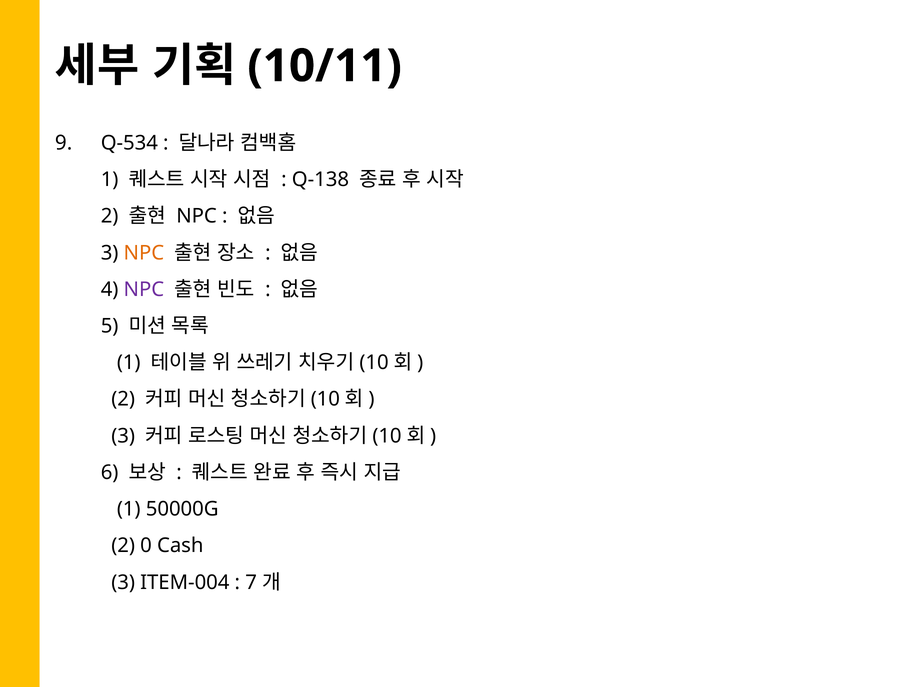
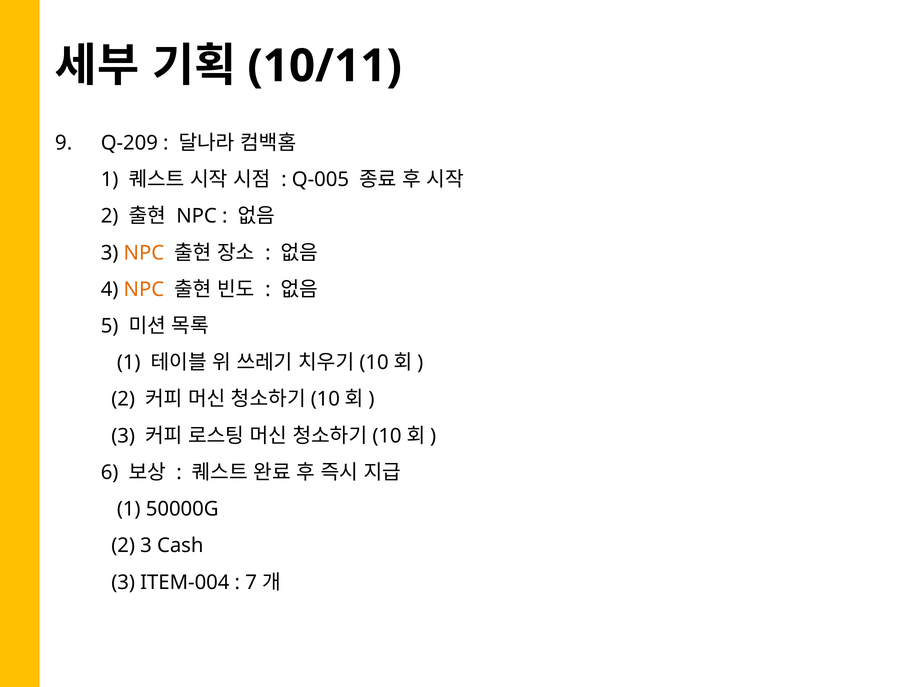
Q-534: Q-534 -> Q-209
Q-138: Q-138 -> Q-005
NPC at (144, 289) colour: purple -> orange
2 0: 0 -> 3
